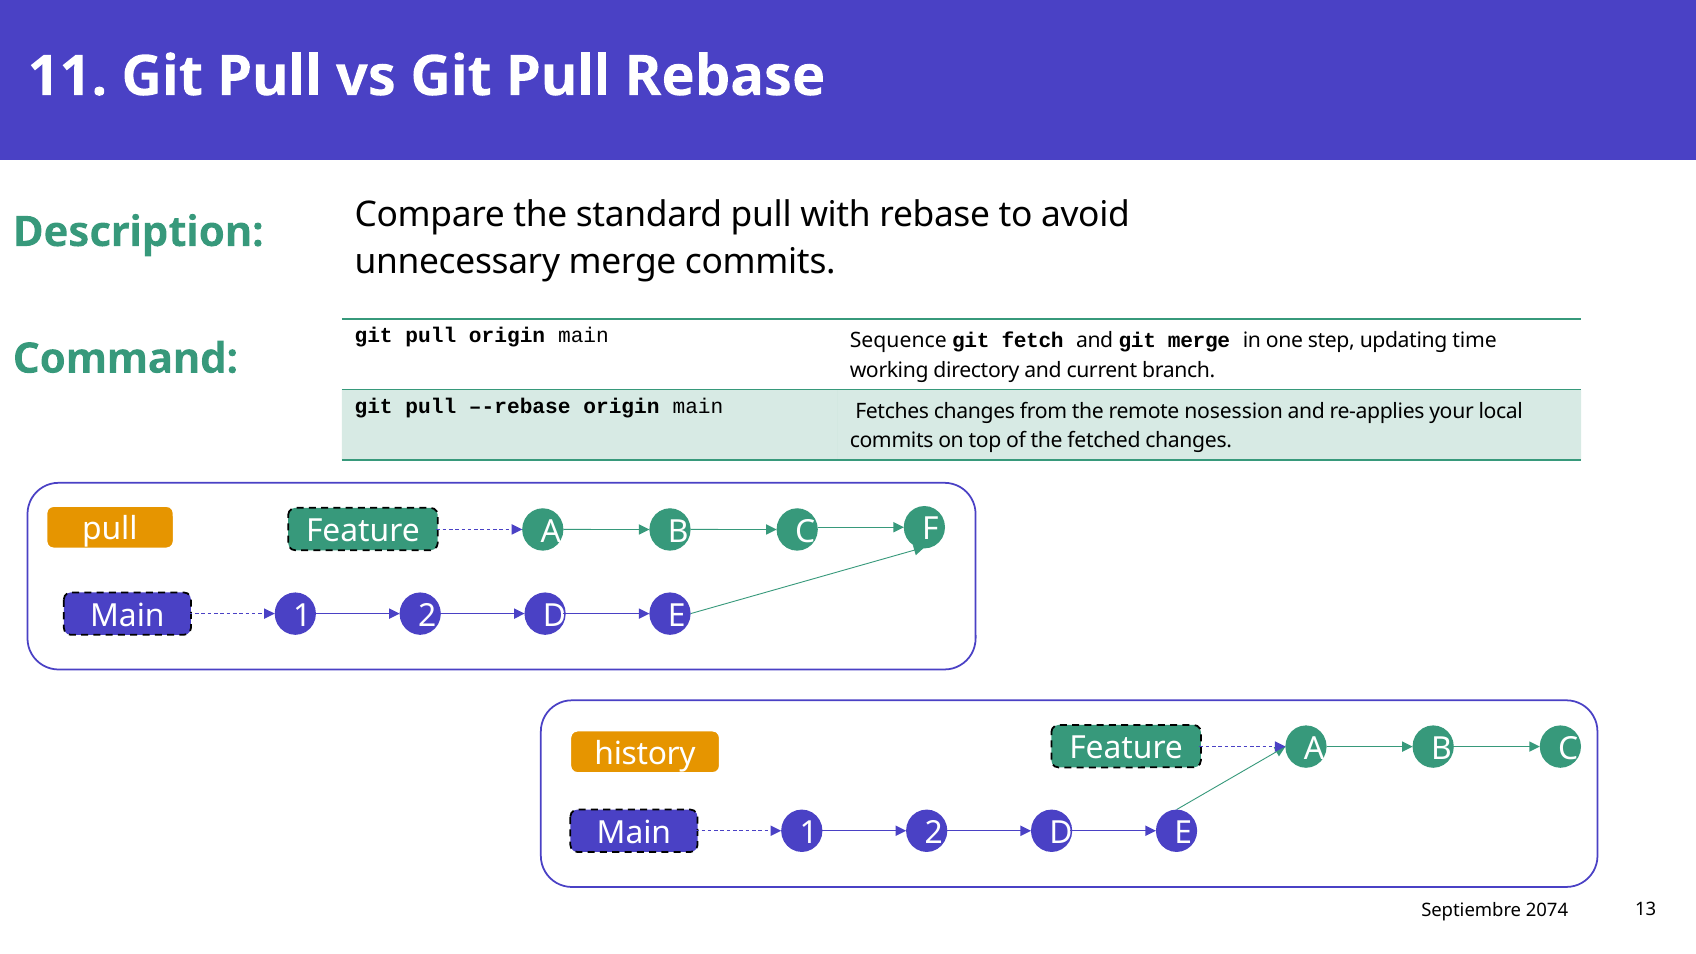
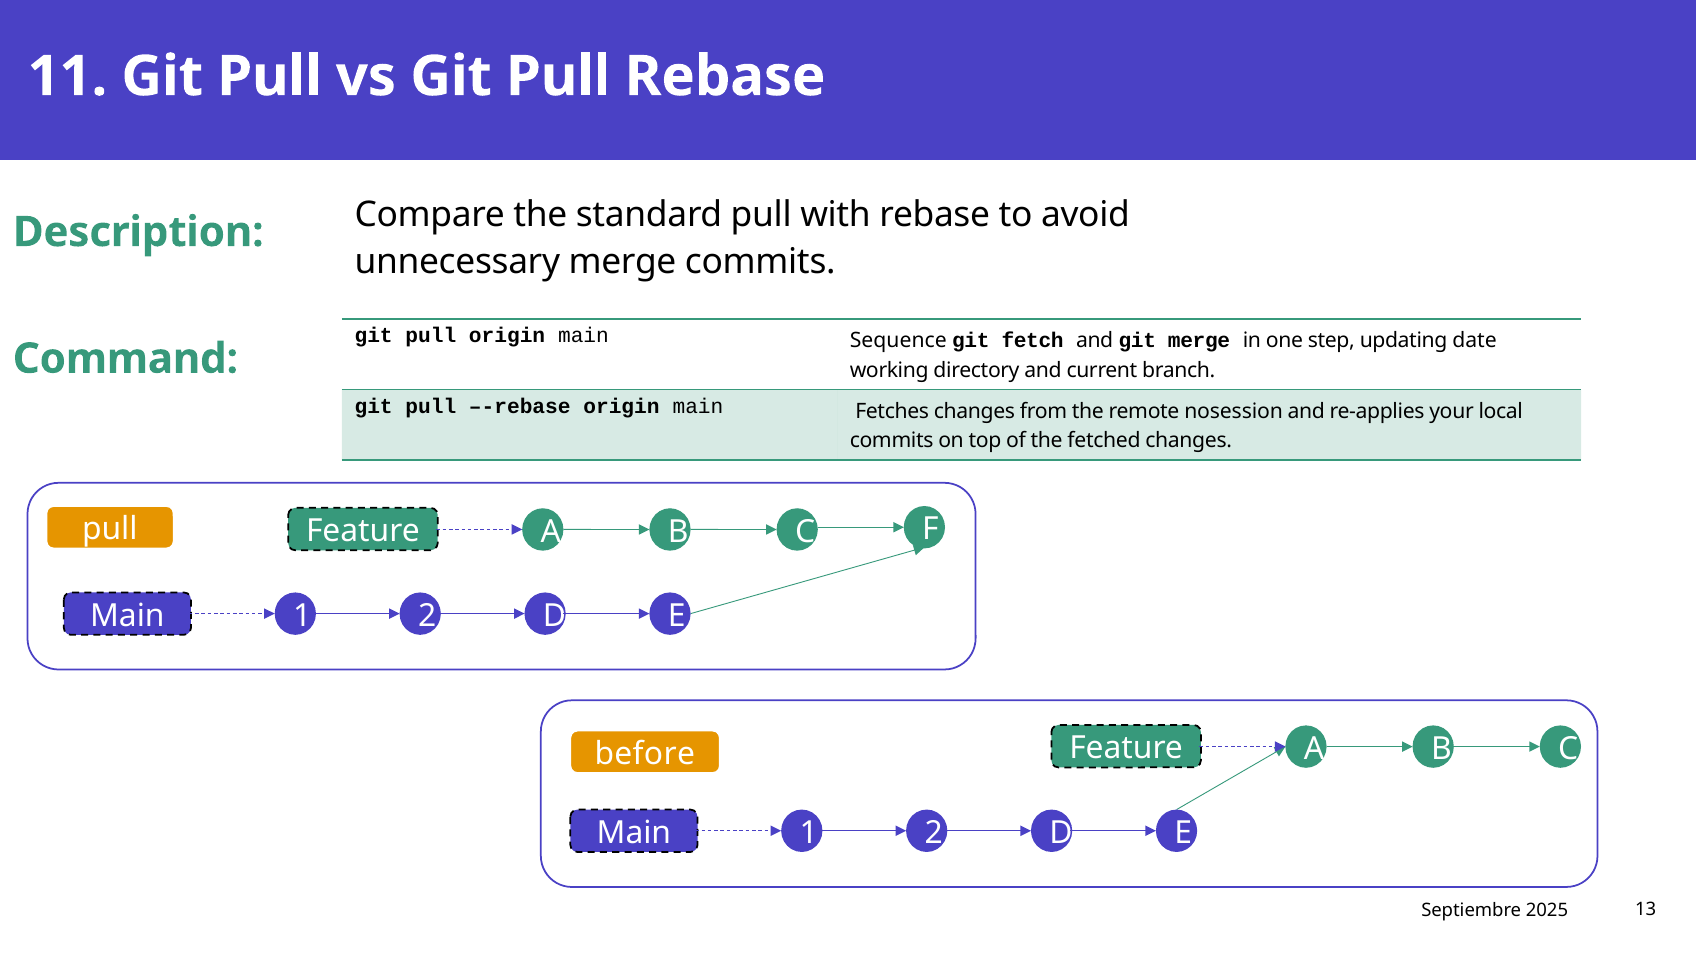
time: time -> date
history: history -> before
2074: 2074 -> 2025
